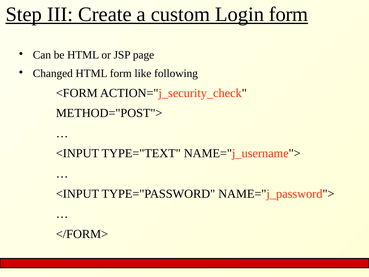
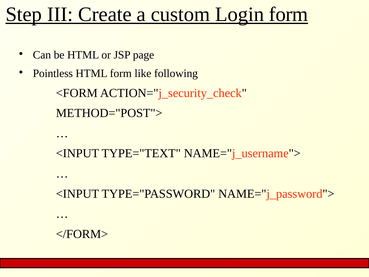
Changed: Changed -> Pointless
